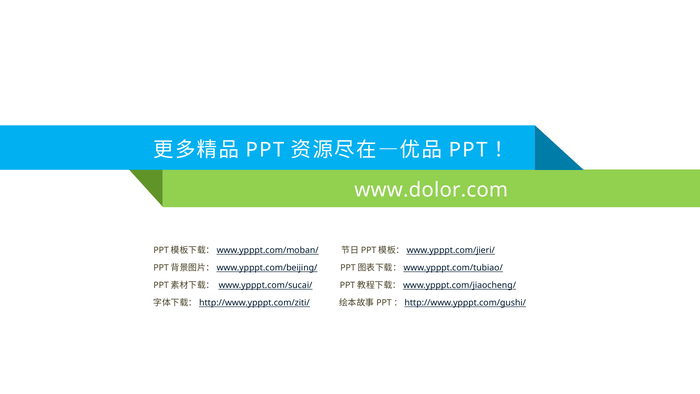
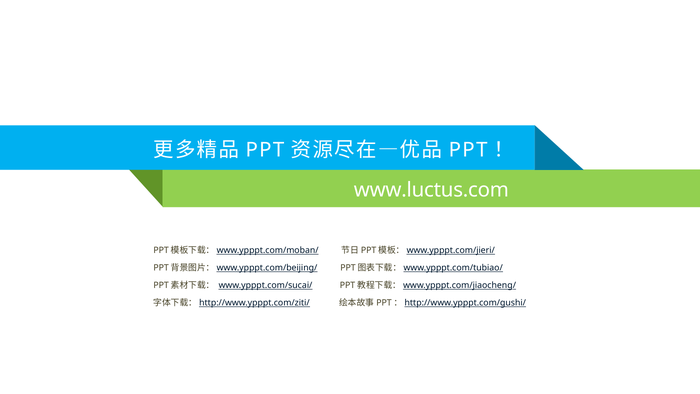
www.dolor.com: www.dolor.com -> www.luctus.com
